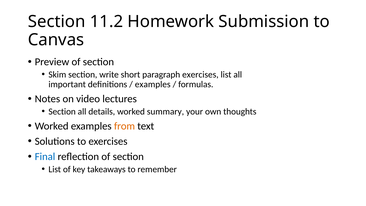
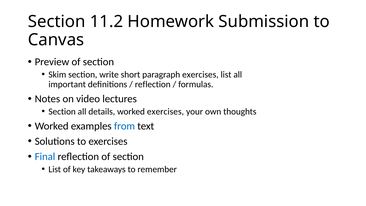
examples at (153, 84): examples -> reflection
worked summary: summary -> exercises
from colour: orange -> blue
